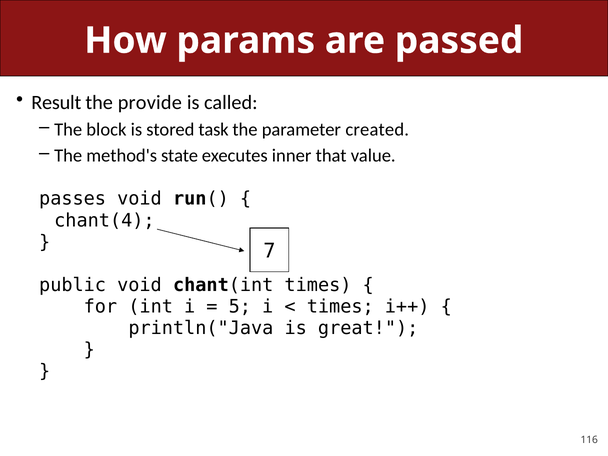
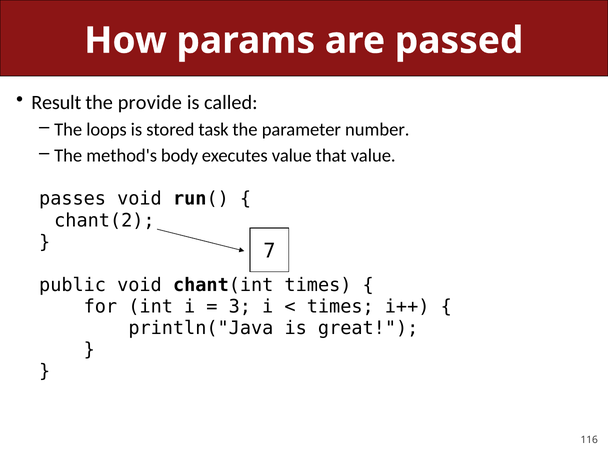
block: block -> loops
created: created -> number
state: state -> body
executes inner: inner -> value
chant(4: chant(4 -> chant(2
5: 5 -> 3
